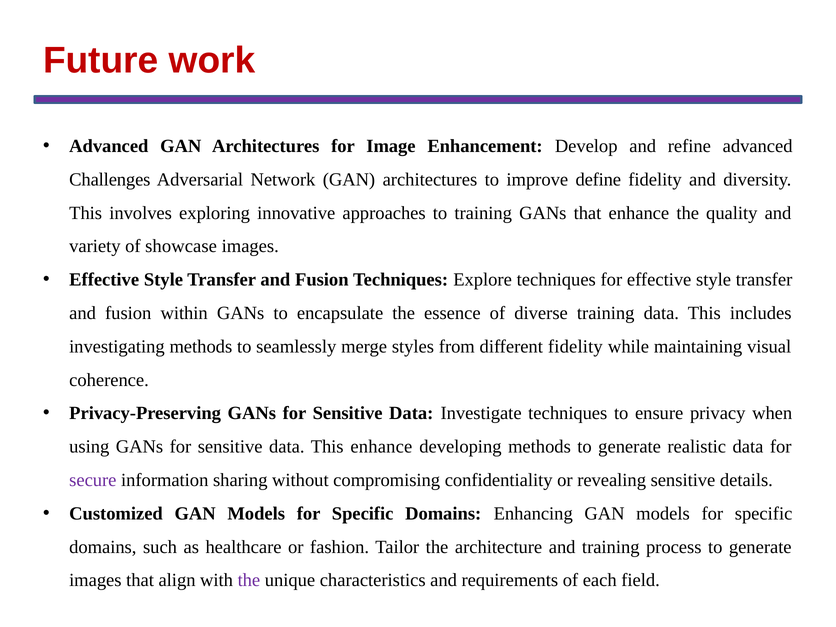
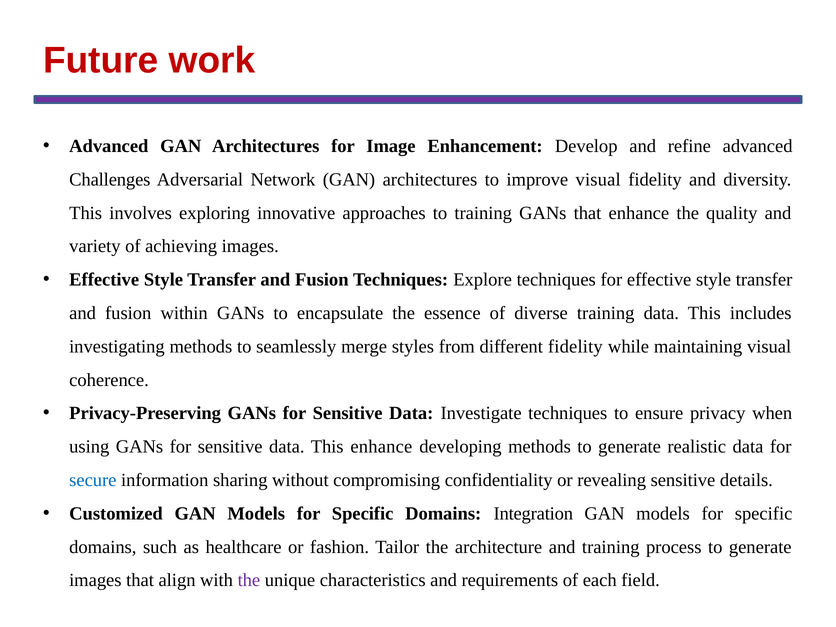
improve define: define -> visual
showcase: showcase -> achieving
secure colour: purple -> blue
Enhancing: Enhancing -> Integration
